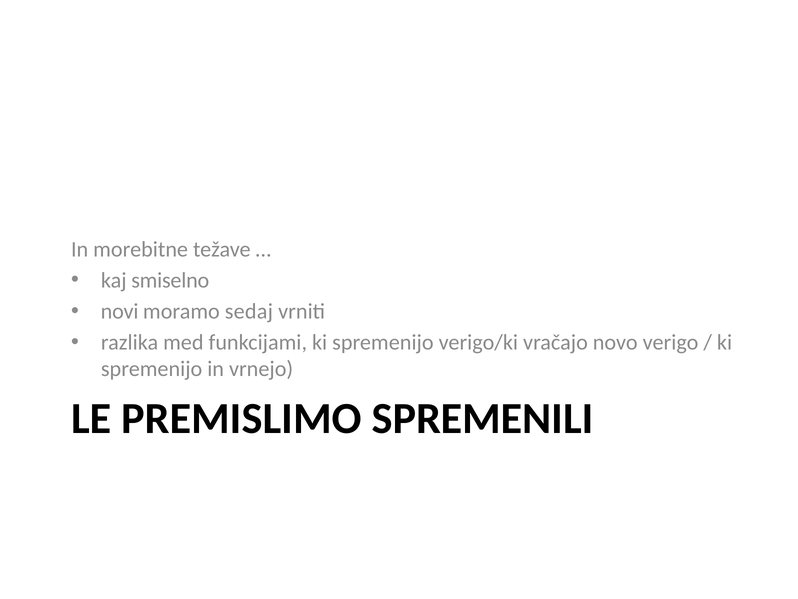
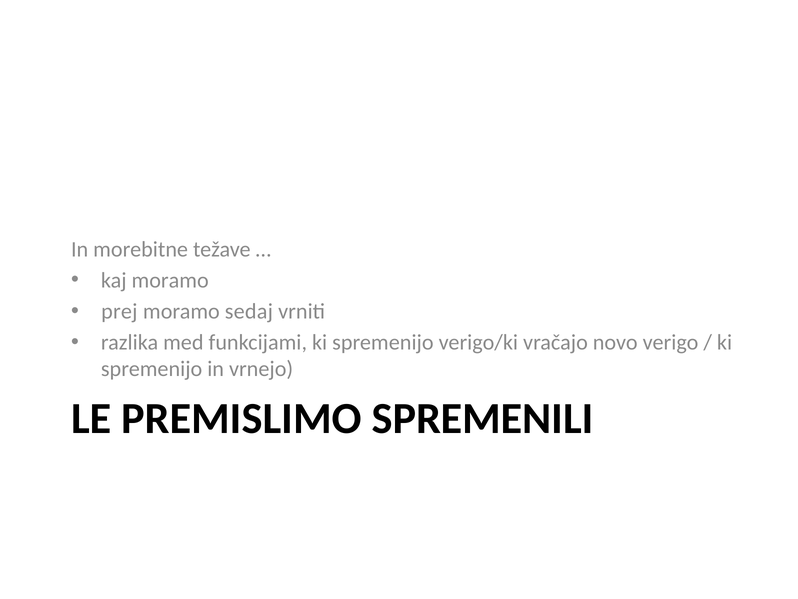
kaj smiselno: smiselno -> moramo
novi: novi -> prej
